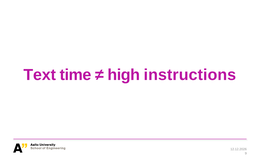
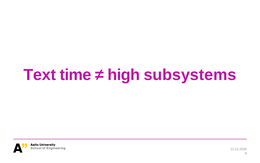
instructions: instructions -> subsystems
